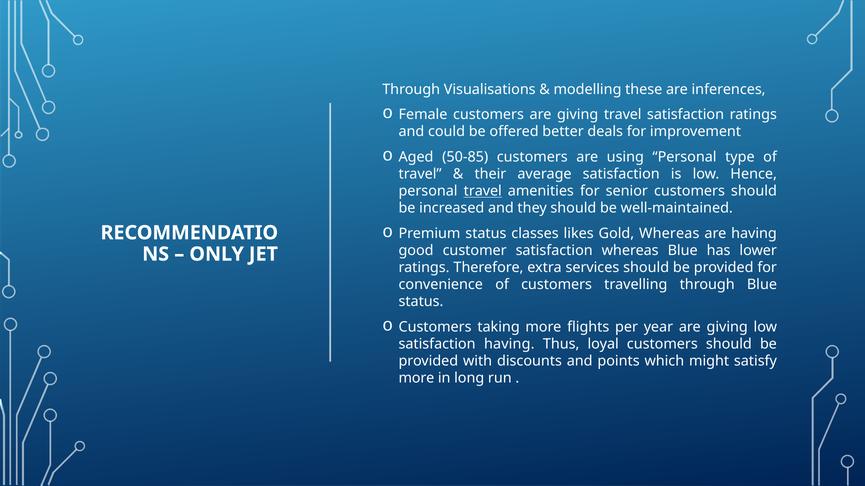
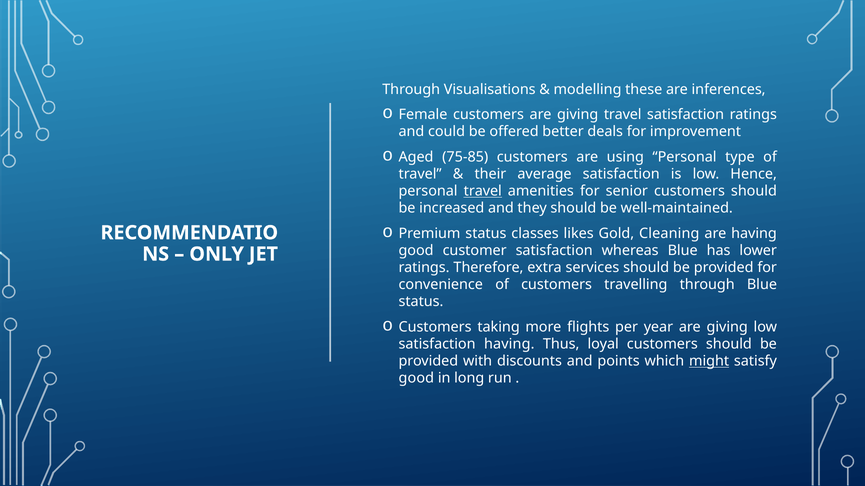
50-85: 50-85 -> 75-85
Gold Whereas: Whereas -> Cleaning
might underline: none -> present
more at (416, 379): more -> good
